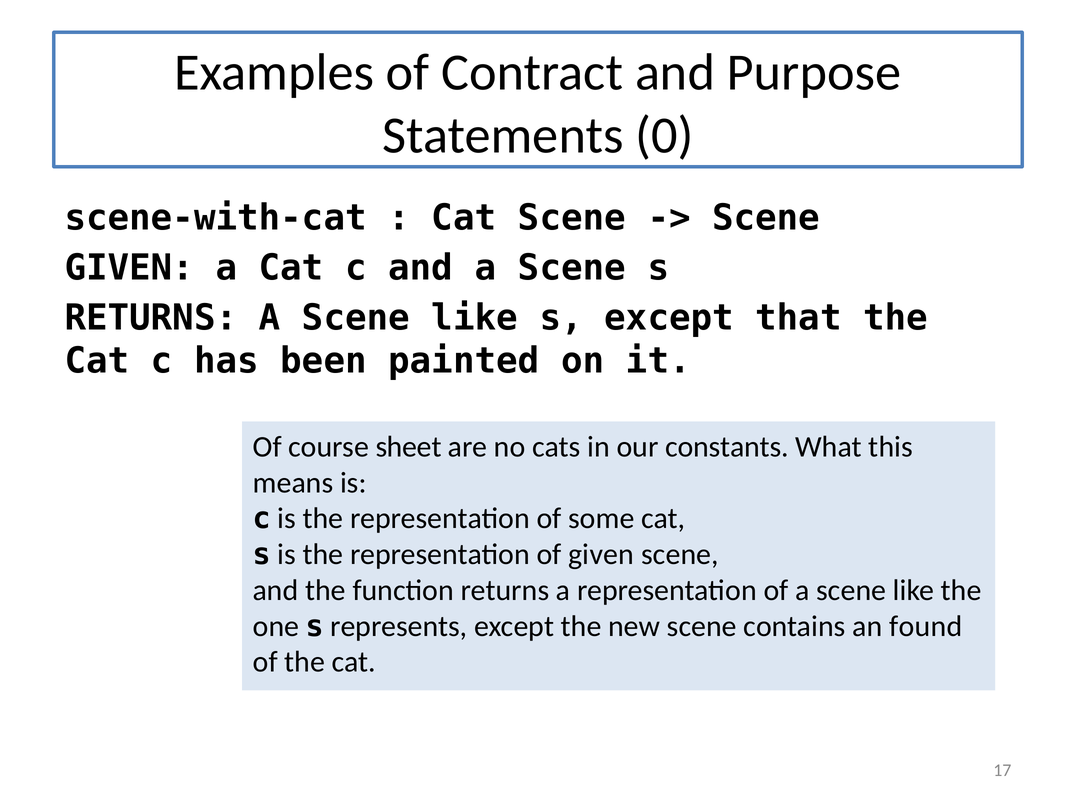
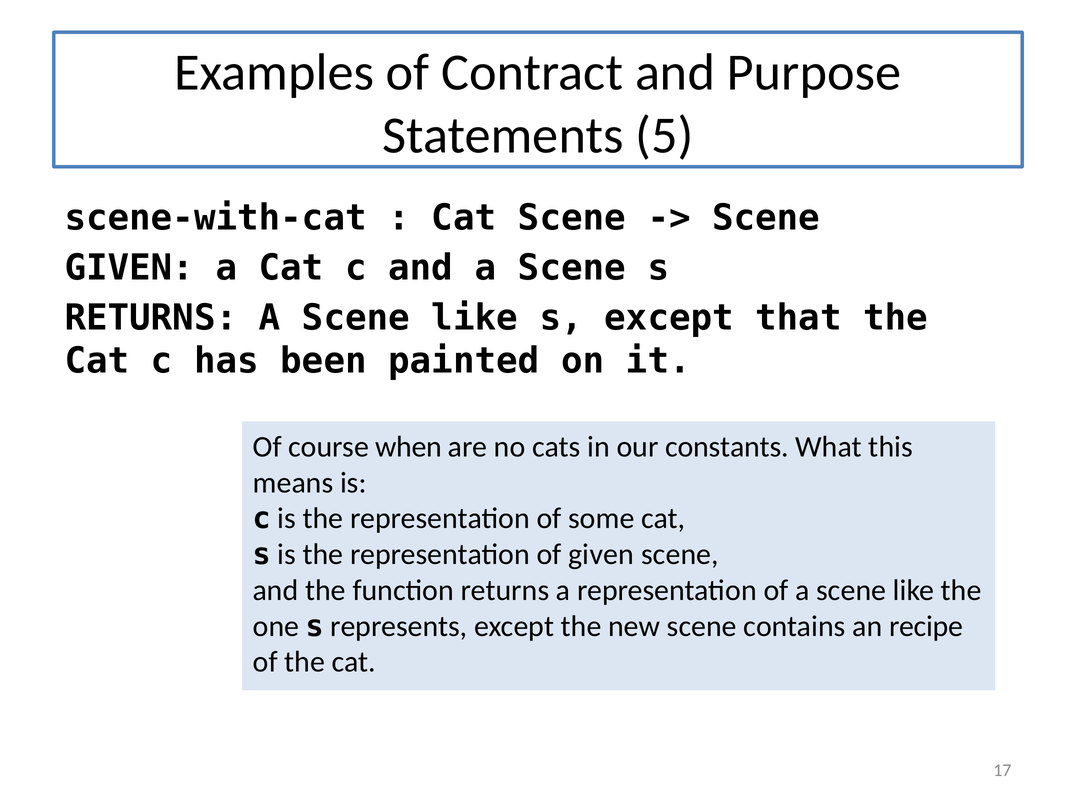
0: 0 -> 5
sheet: sheet -> when
found: found -> recipe
